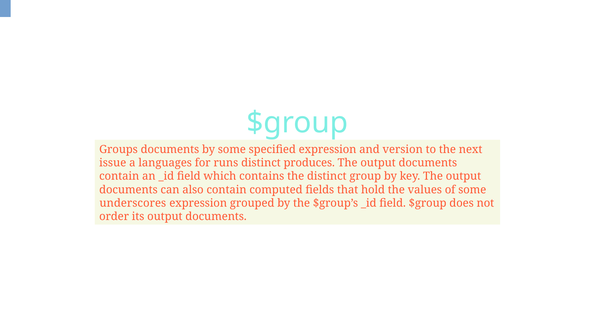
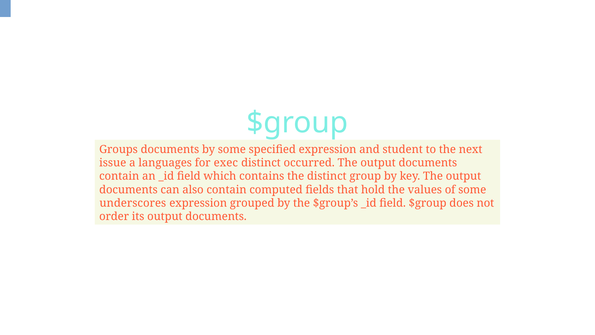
version: version -> student
runs: runs -> exec
produces: produces -> occurred
